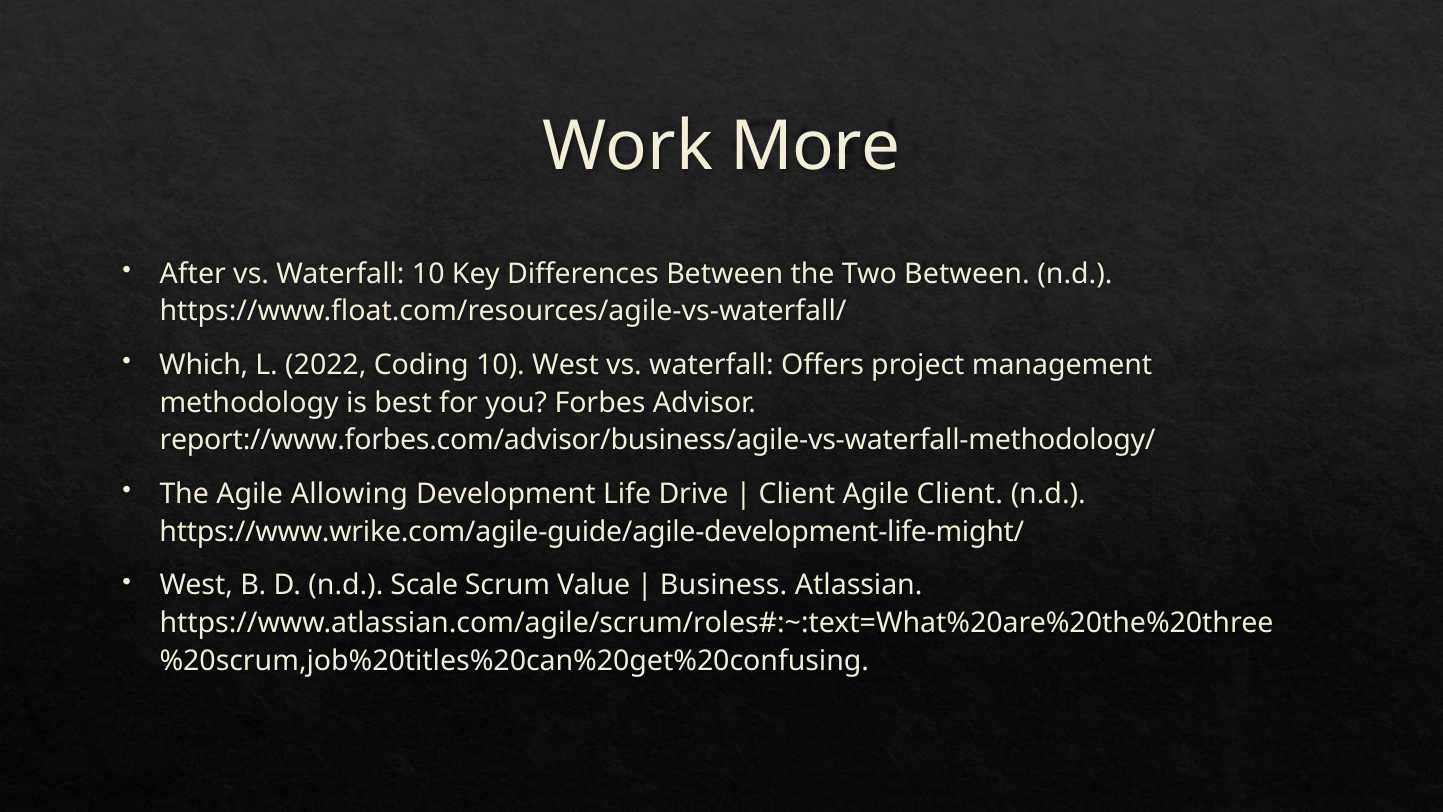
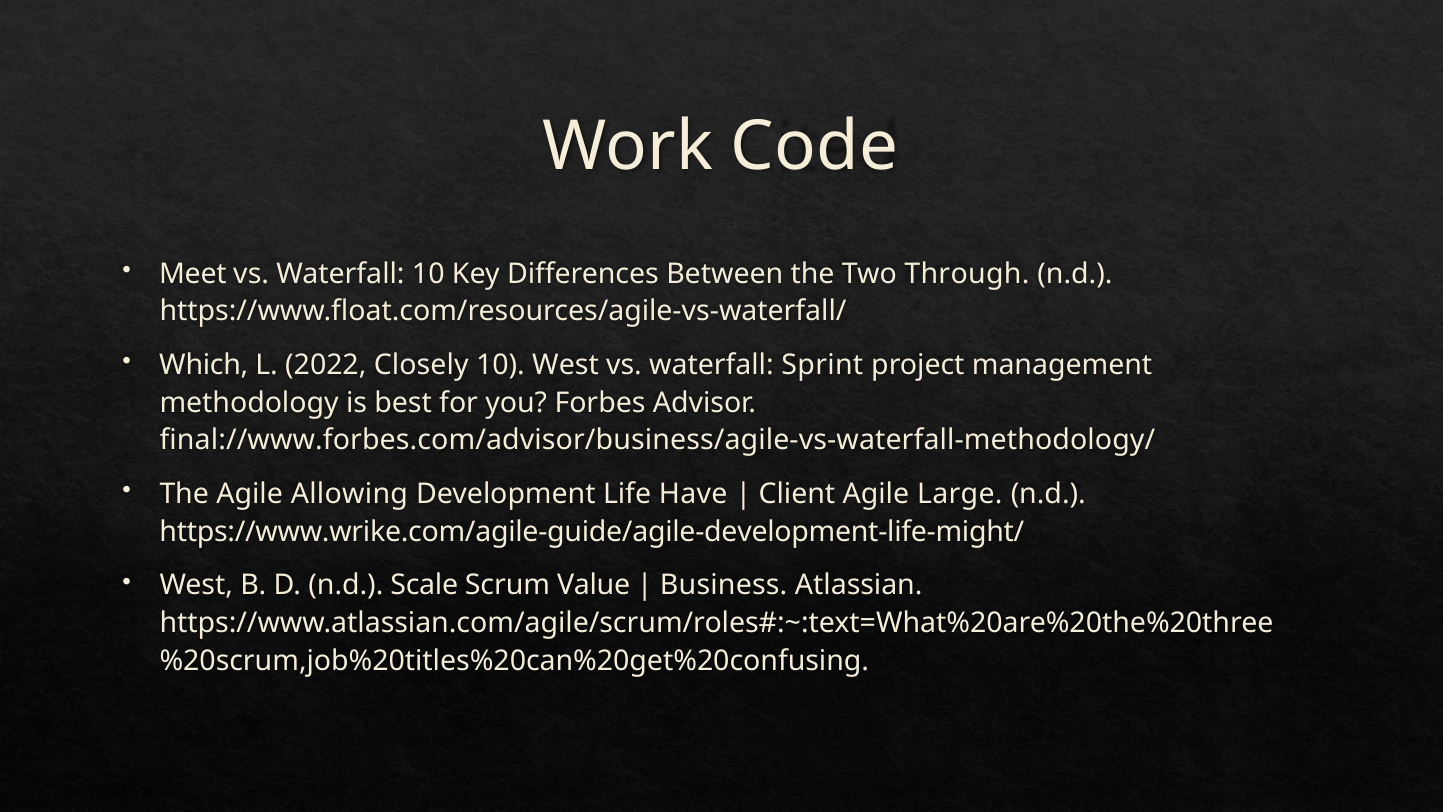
More: More -> Code
After: After -> Meet
Two Between: Between -> Through
Coding: Coding -> Closely
Offers: Offers -> Sprint
report://www.forbes.com/advisor/business/agile-vs-waterfall-methodology/: report://www.forbes.com/advisor/business/agile-vs-waterfall-methodology/ -> final://www.forbes.com/advisor/business/agile-vs-waterfall-methodology/
Drive: Drive -> Have
Agile Client: Client -> Large
